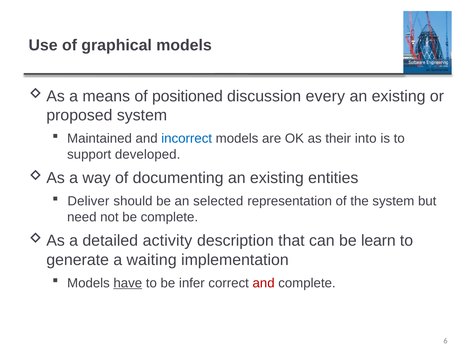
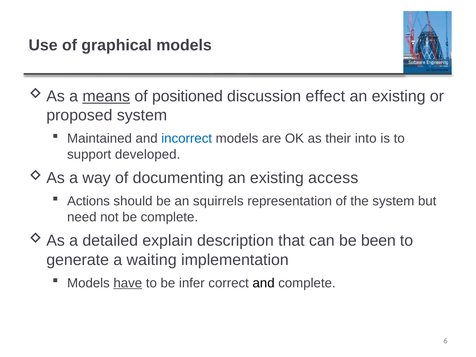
means underline: none -> present
every: every -> effect
entities: entities -> access
Deliver: Deliver -> Actions
selected: selected -> squirrels
activity: activity -> explain
learn: learn -> been
and at (264, 283) colour: red -> black
